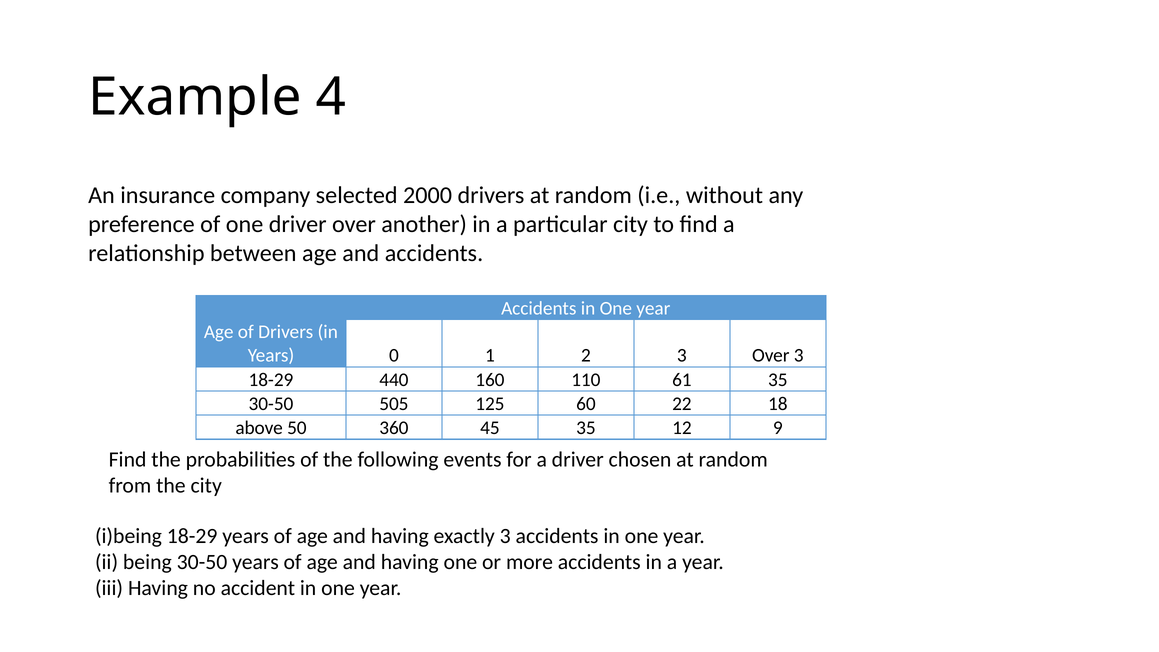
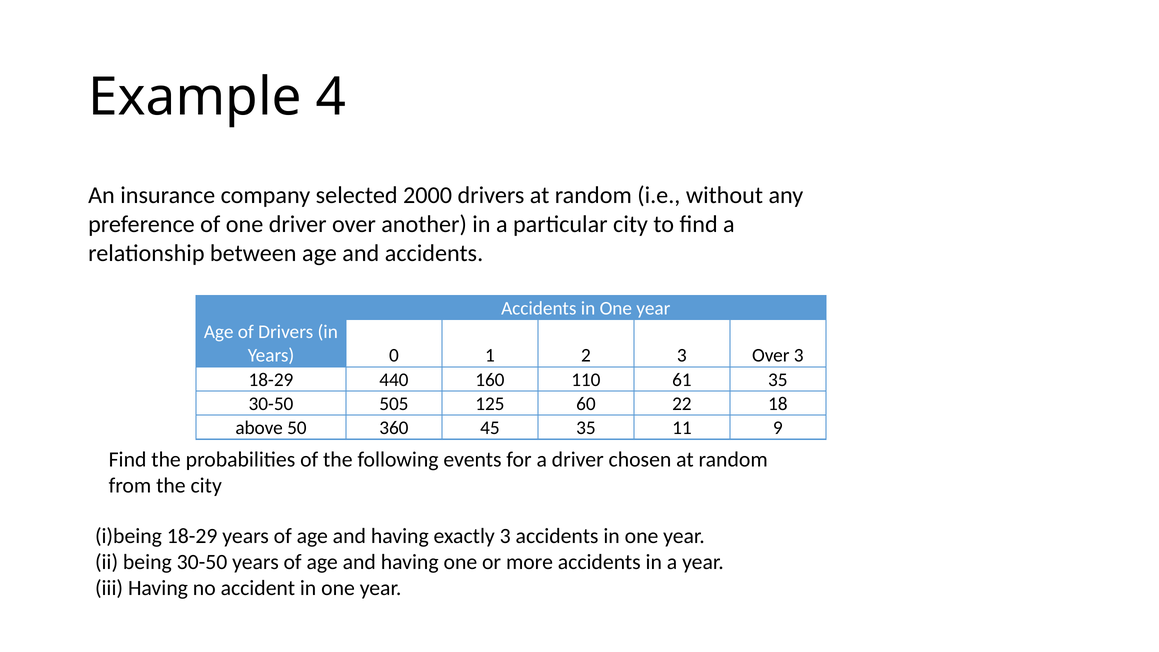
12: 12 -> 11
